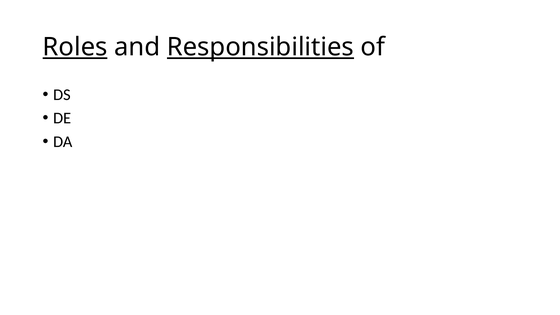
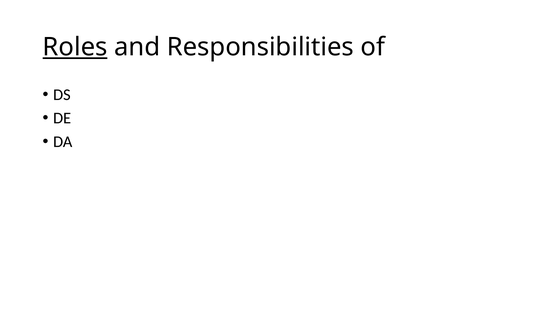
Responsibilities underline: present -> none
